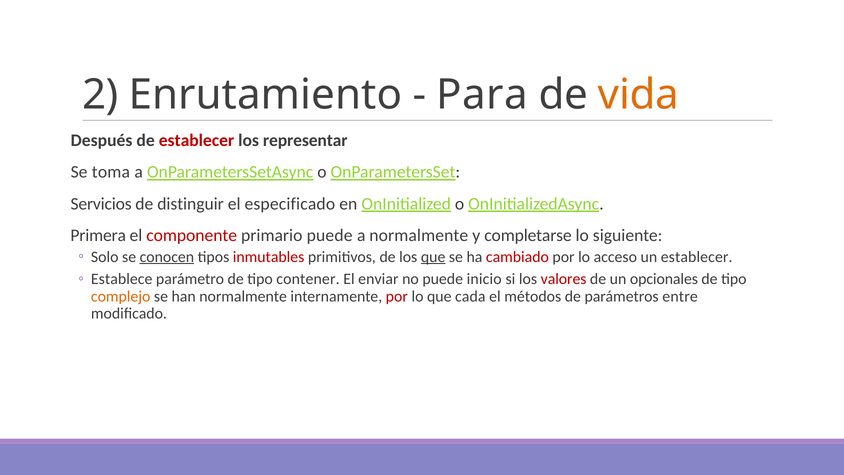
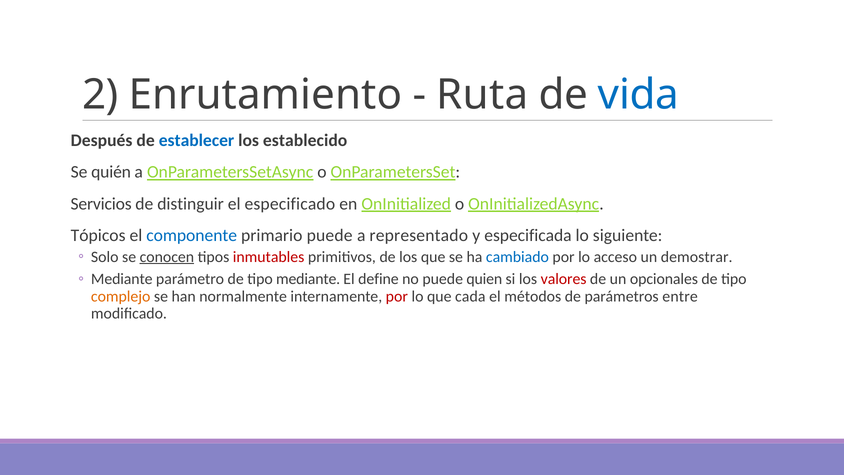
Para: Para -> Ruta
vida colour: orange -> blue
establecer at (197, 140) colour: red -> blue
representar: representar -> establecido
toma: toma -> quién
Primera: Primera -> Tópicos
componente colour: red -> blue
a normalmente: normalmente -> representado
completarse: completarse -> especificada
que at (433, 257) underline: present -> none
cambiado colour: red -> blue
un establecer: establecer -> demostrar
Establece at (122, 279): Establece -> Mediante
tipo contener: contener -> mediante
enviar: enviar -> define
inicio: inicio -> quien
